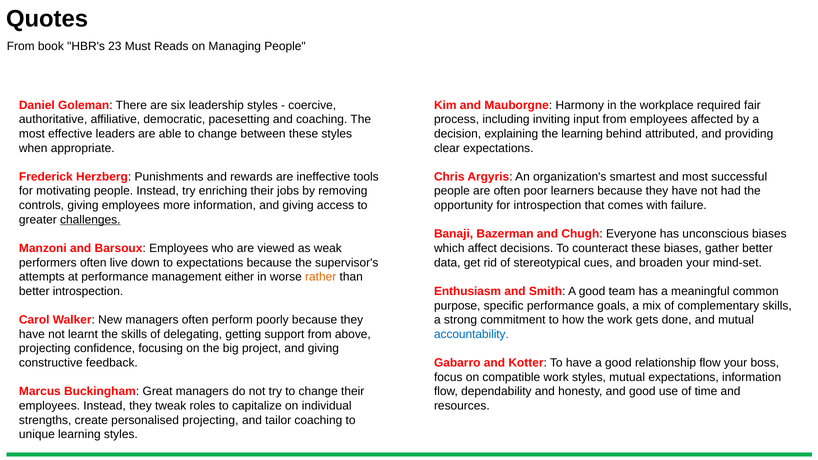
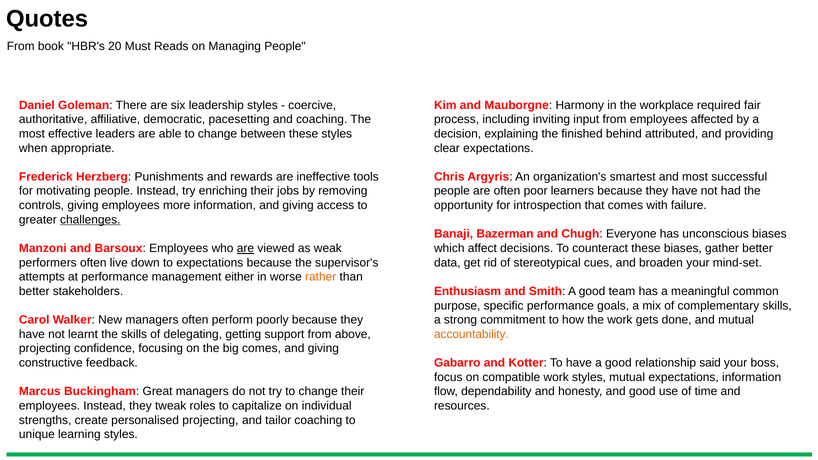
23: 23 -> 20
the learning: learning -> finished
are at (245, 248) underline: none -> present
better introspection: introspection -> stakeholders
accountability colour: blue -> orange
big project: project -> comes
relationship flow: flow -> said
